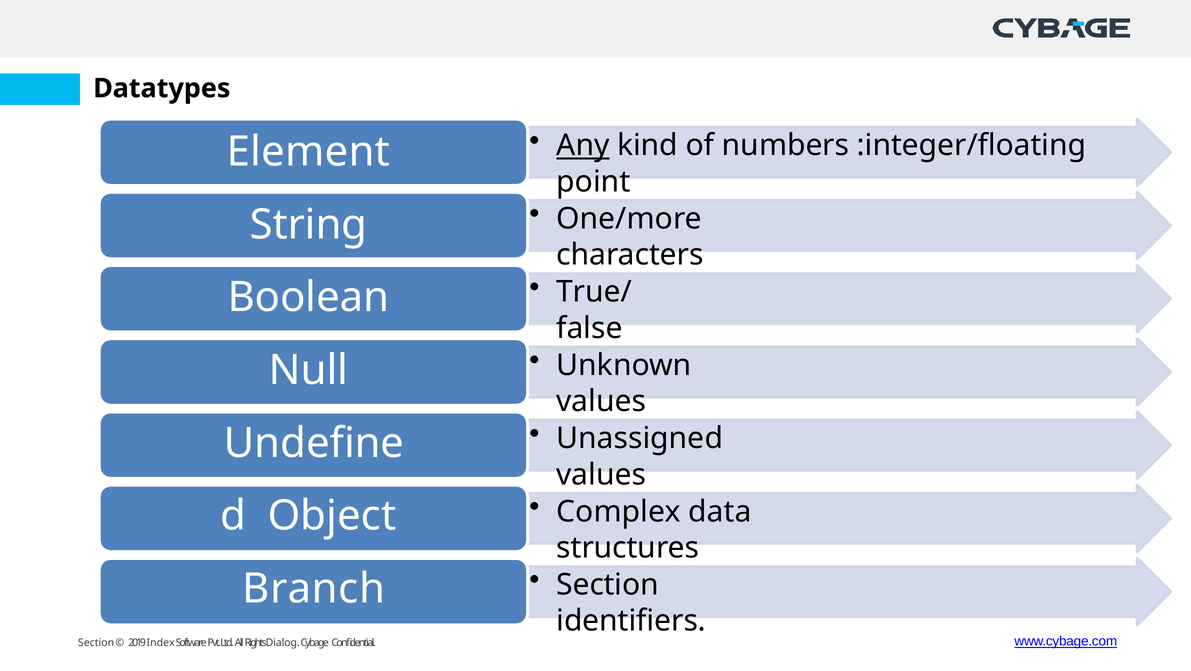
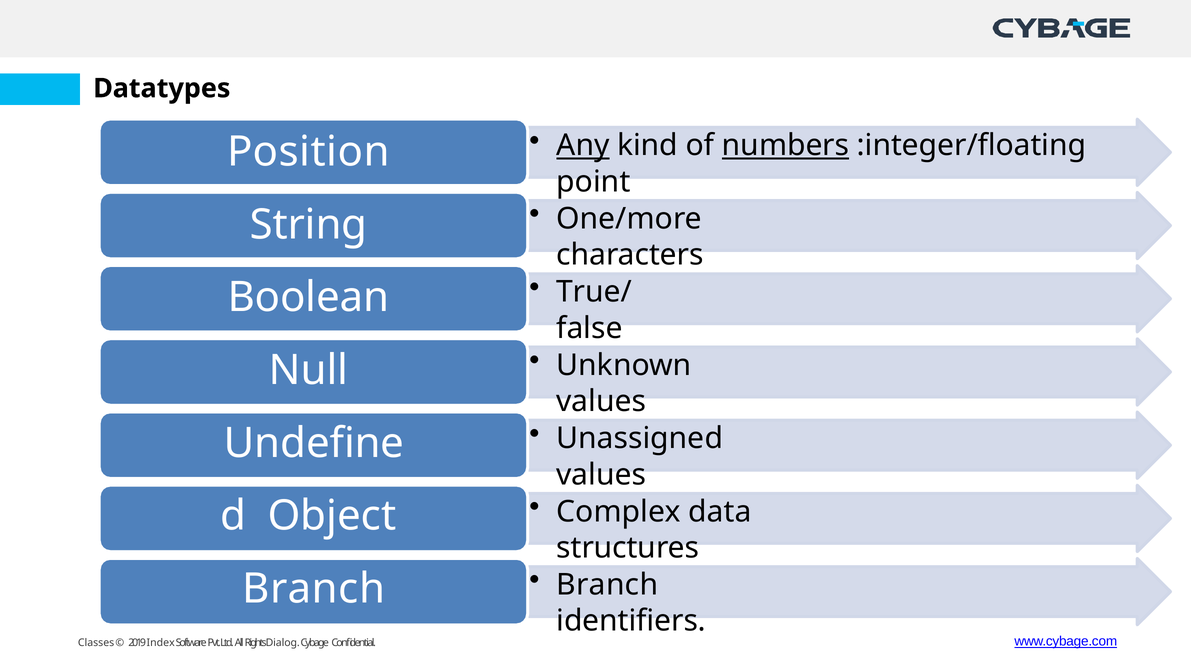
numbers underline: none -> present
Element: Element -> Position
Section at (608, 585): Section -> Branch
Section at (96, 642): Section -> Classes
